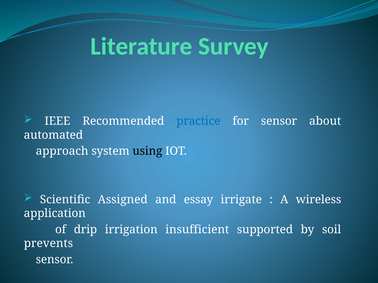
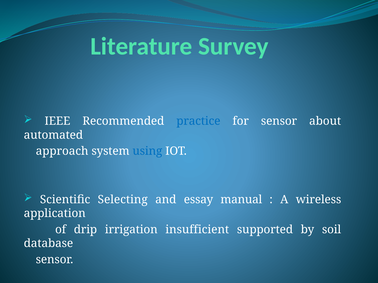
using colour: black -> blue
Assigned: Assigned -> Selecting
irrigate: irrigate -> manual
prevents: prevents -> database
